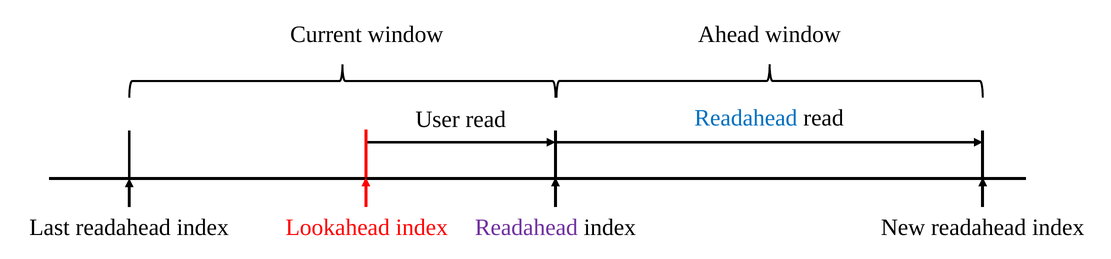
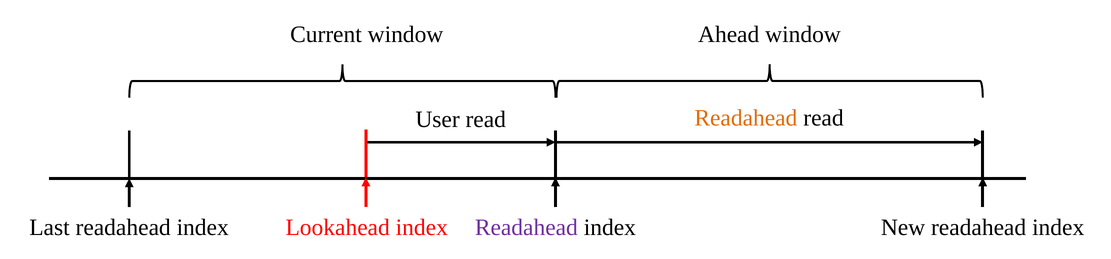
Readahead at (746, 118) colour: blue -> orange
